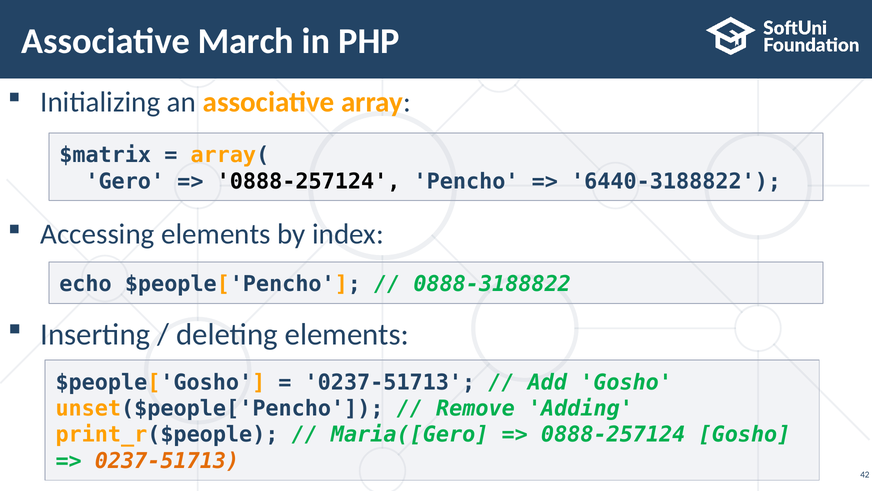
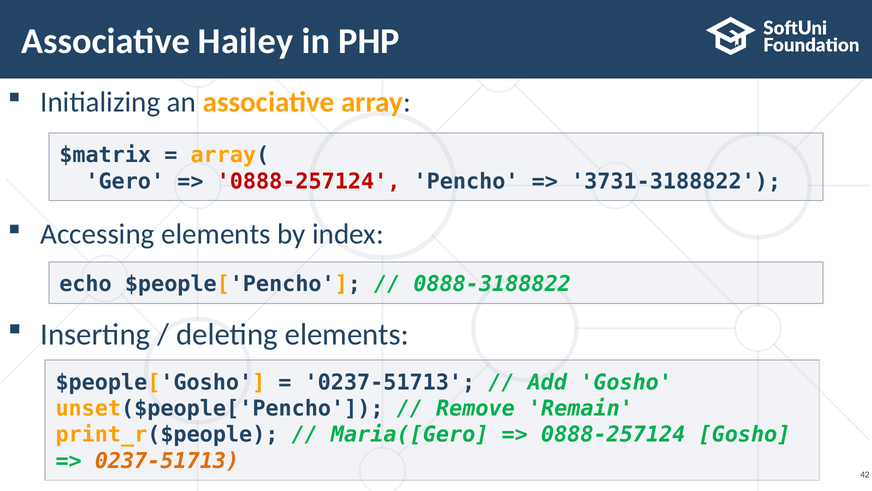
March: March -> Hailey
0888-257124 at (309, 181) colour: black -> red
6440-3188822: 6440-3188822 -> 3731-3188822
Adding: Adding -> Remain
